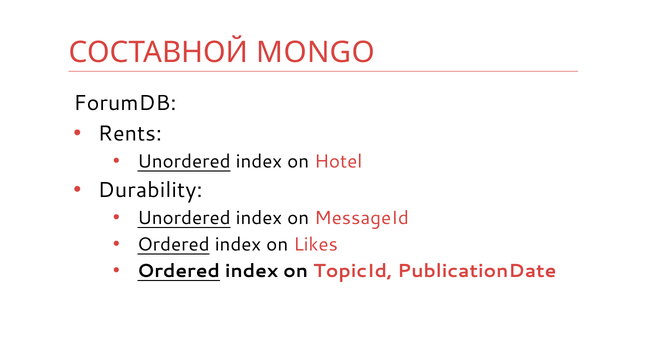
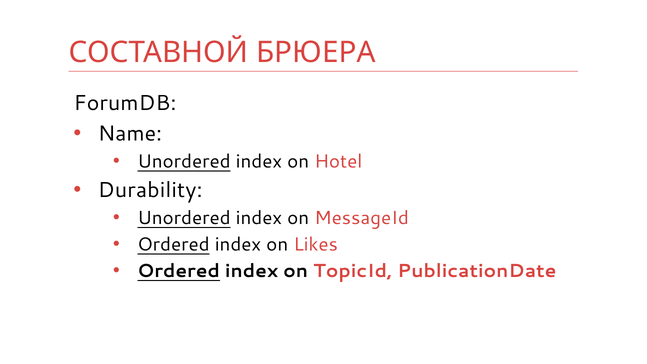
MONGO: MONGO -> БРЮЕРА
Rents: Rents -> Name
